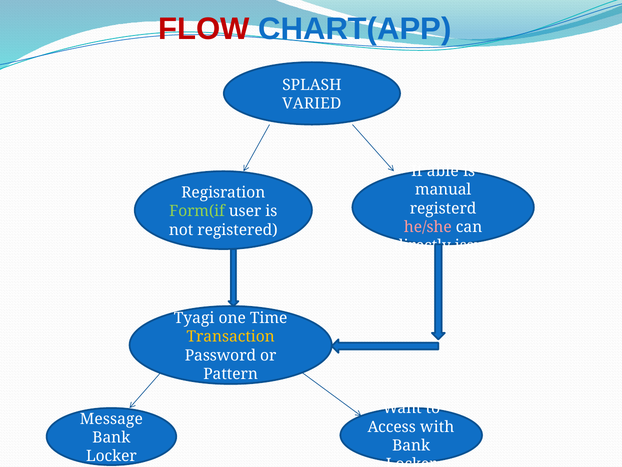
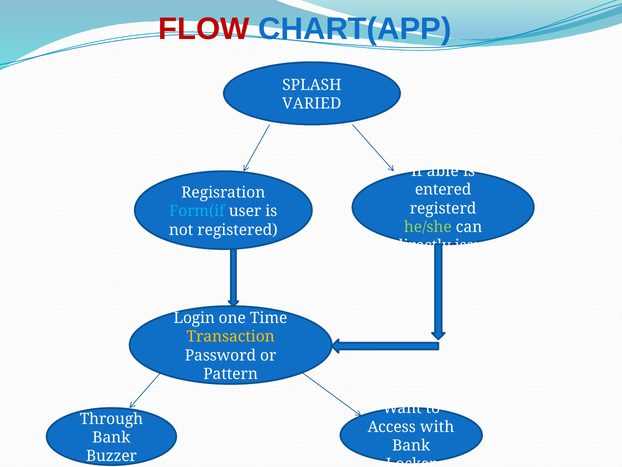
manual: manual -> entered
Form(if colour: light green -> light blue
he/she colour: pink -> light green
Tyagi: Tyagi -> Login
Message: Message -> Through
Locker at (111, 456): Locker -> Buzzer
